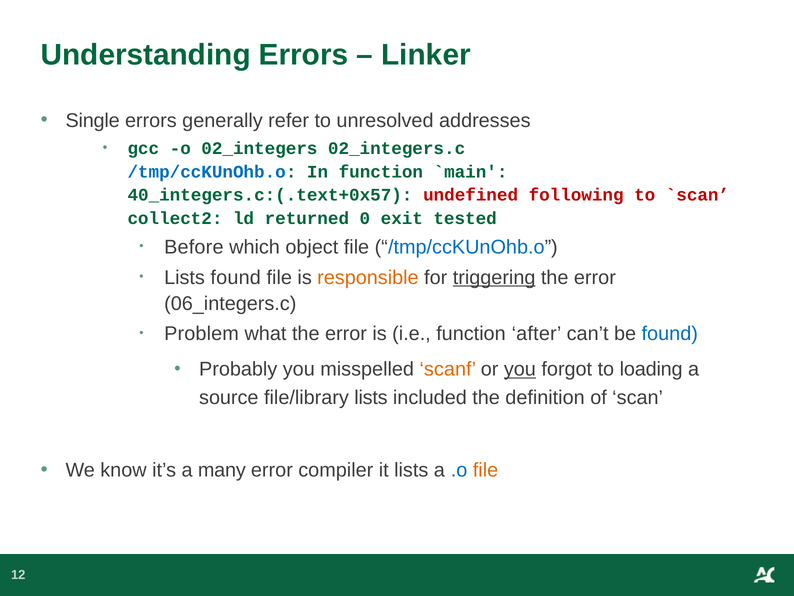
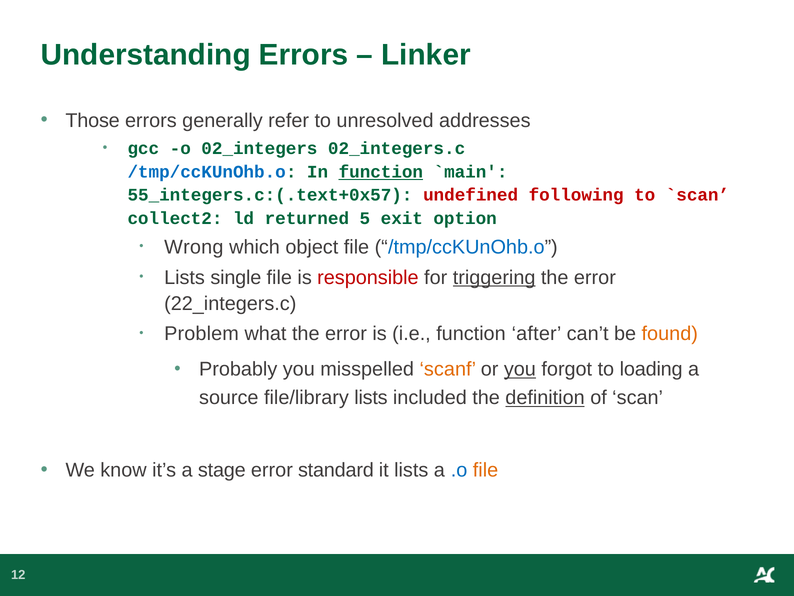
Single: Single -> Those
function at (381, 172) underline: none -> present
40_integers.c:(.text+0x57: 40_integers.c:(.text+0x57 -> 55_integers.c:(.text+0x57
0: 0 -> 5
tested: tested -> option
Before: Before -> Wrong
Lists found: found -> single
responsible colour: orange -> red
06_integers.c: 06_integers.c -> 22_integers.c
found at (670, 334) colour: blue -> orange
definition underline: none -> present
many: many -> stage
compiler: compiler -> standard
